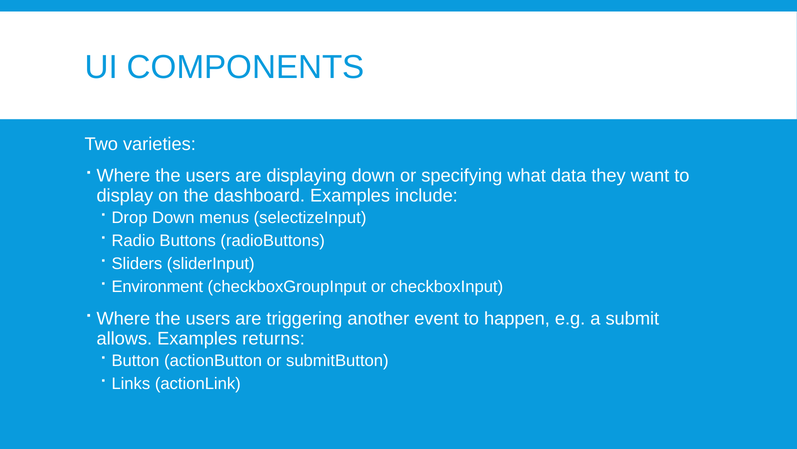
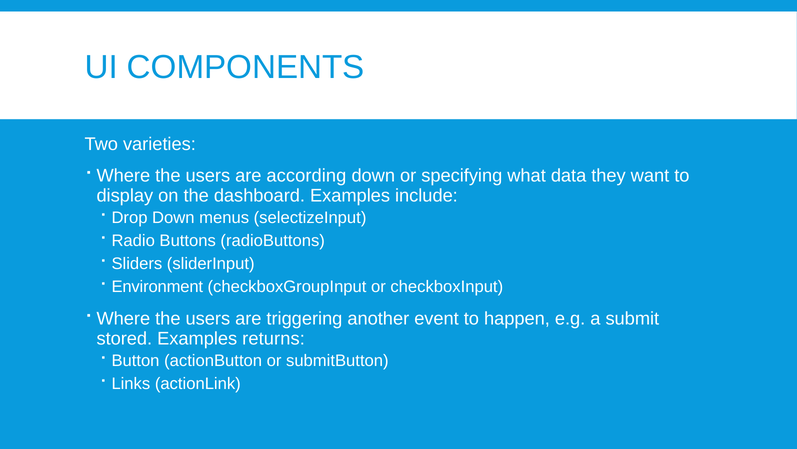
displaying: displaying -> according
allows: allows -> stored
